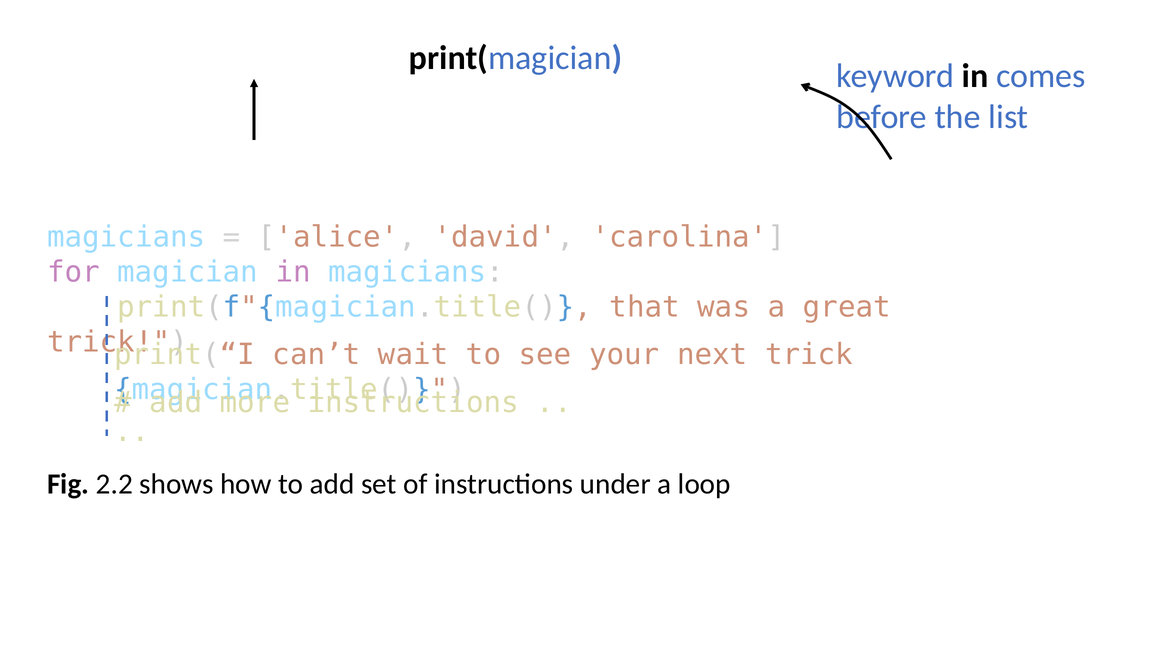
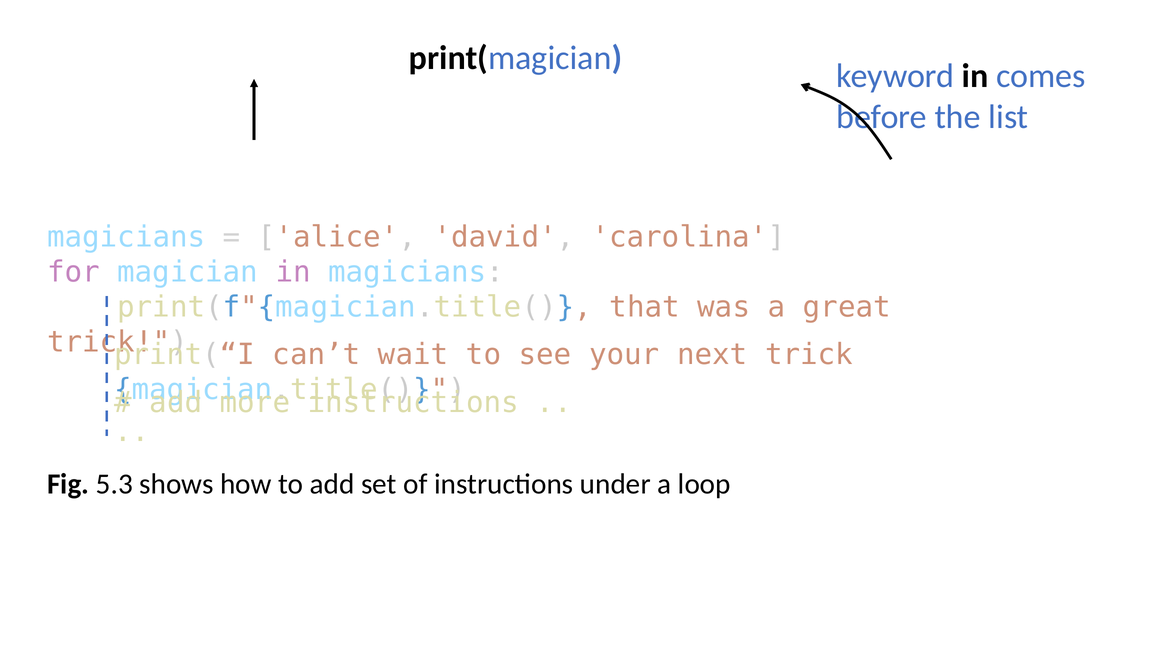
2.2: 2.2 -> 5.3
